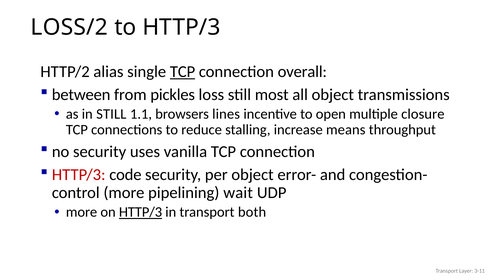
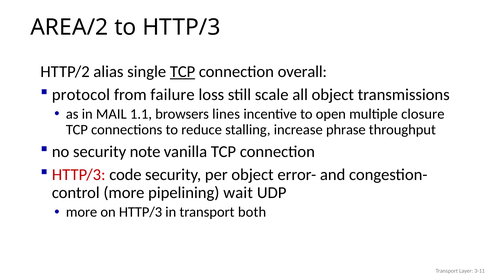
LOSS/2: LOSS/2 -> AREA/2
between: between -> protocol
pickles: pickles -> failure
most: most -> scale
in STILL: STILL -> MAIL
means: means -> phrase
uses: uses -> note
HTTP/3 at (141, 212) underline: present -> none
